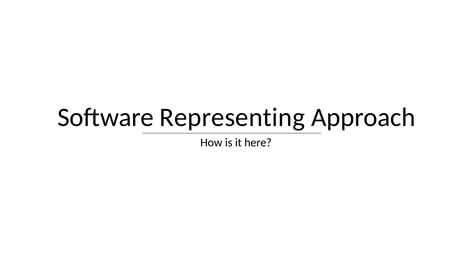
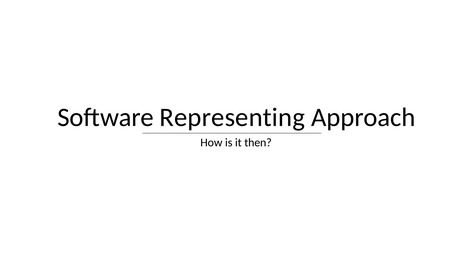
here: here -> then
